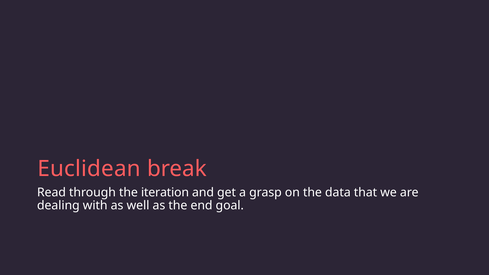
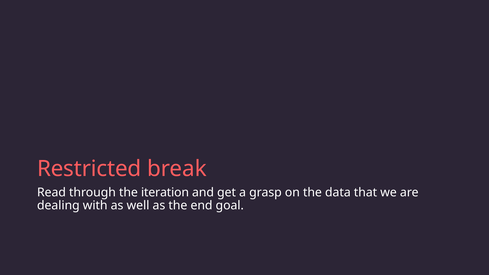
Euclidean: Euclidean -> Restricted
